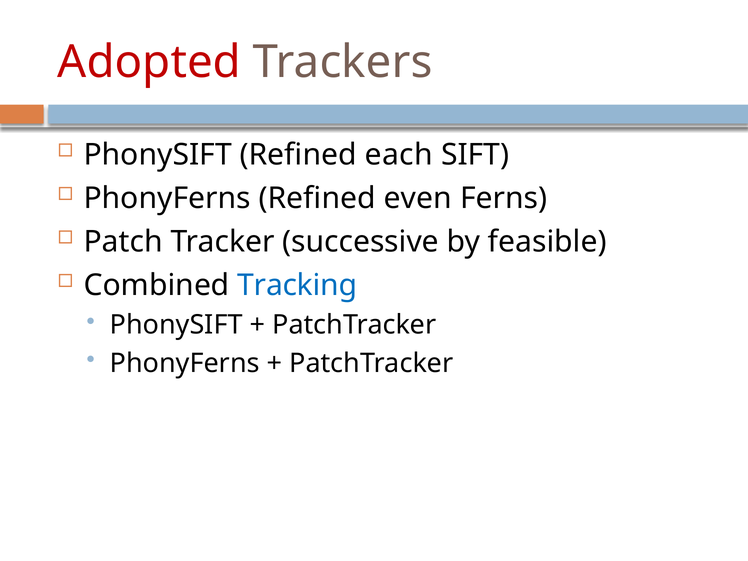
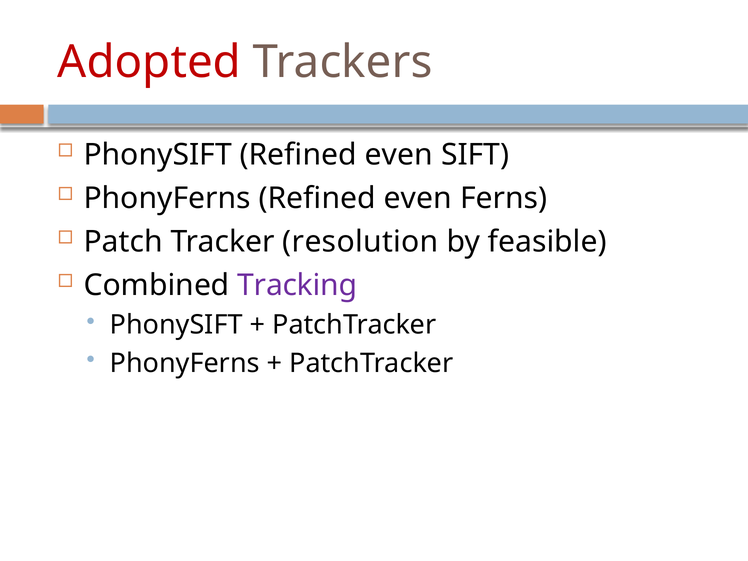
PhonySIFT Refined each: each -> even
successive: successive -> resolution
Tracking colour: blue -> purple
